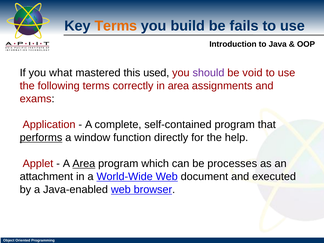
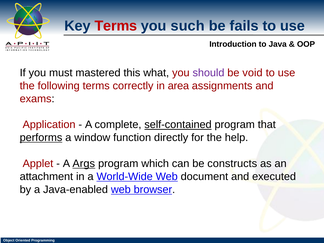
Terms at (116, 26) colour: orange -> red
build: build -> such
what: what -> must
used: used -> what
self-contained underline: none -> present
A Area: Area -> Args
processes: processes -> constructs
